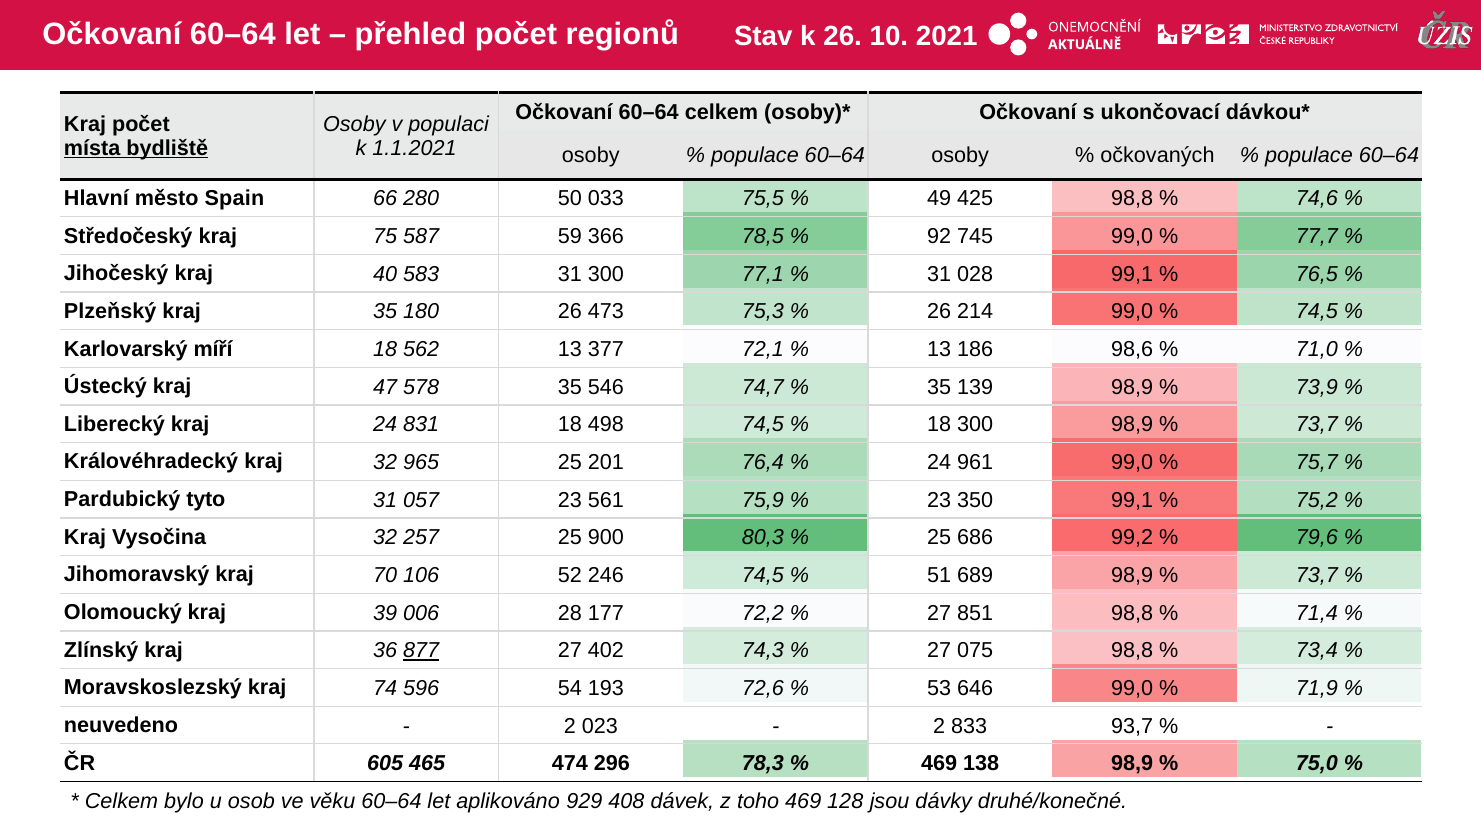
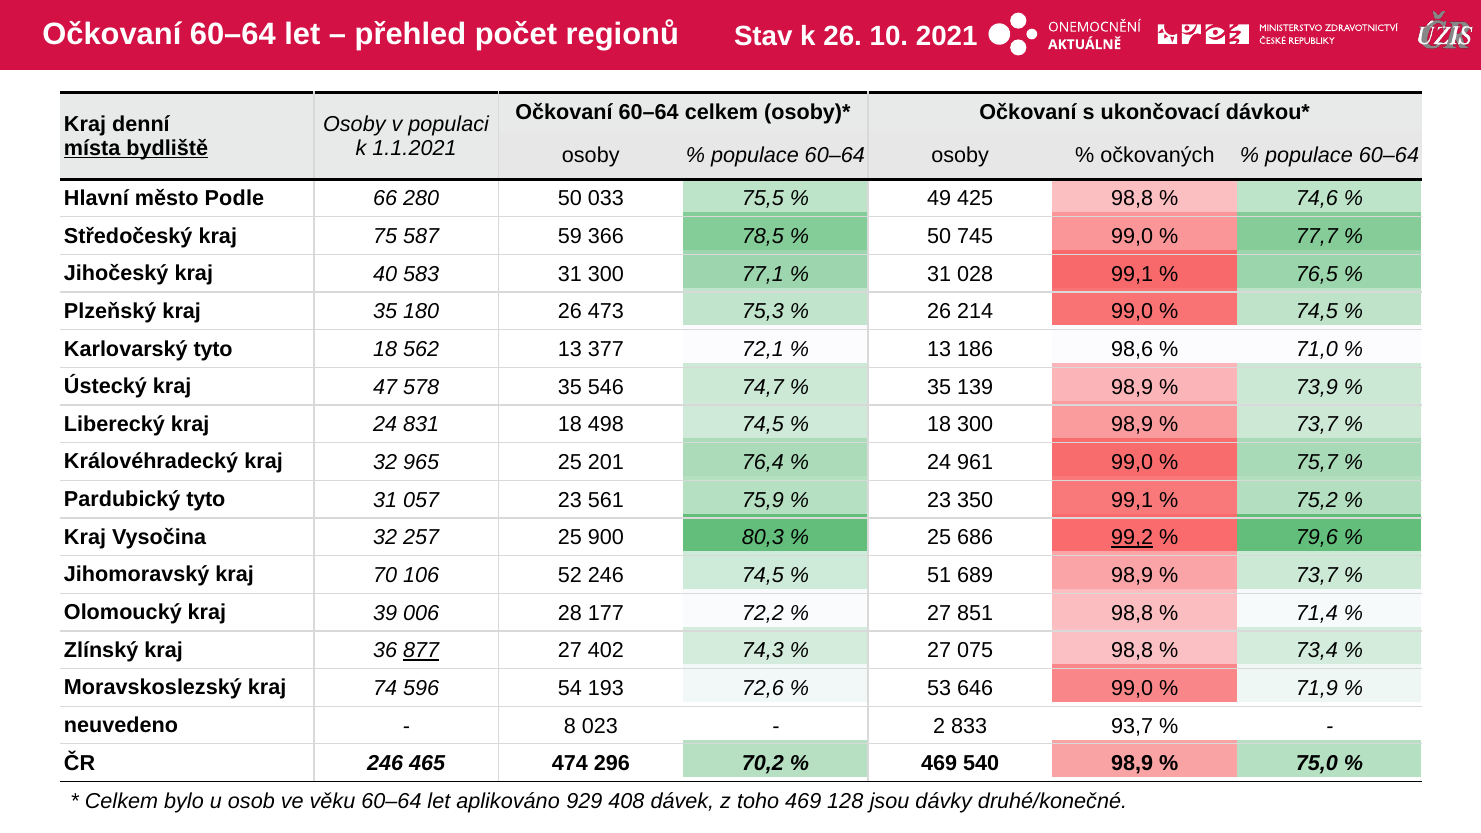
Kraj počet: počet -> denní
Spain: Spain -> Podle
92 at (939, 237): 92 -> 50
Karlovarský míří: míří -> tyto
99,2 underline: none -> present
2 at (570, 726): 2 -> 8
ČR 605: 605 -> 246
78,3: 78,3 -> 70,2
138: 138 -> 540
